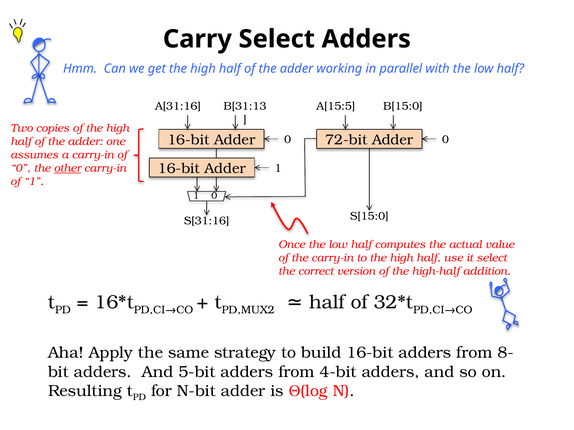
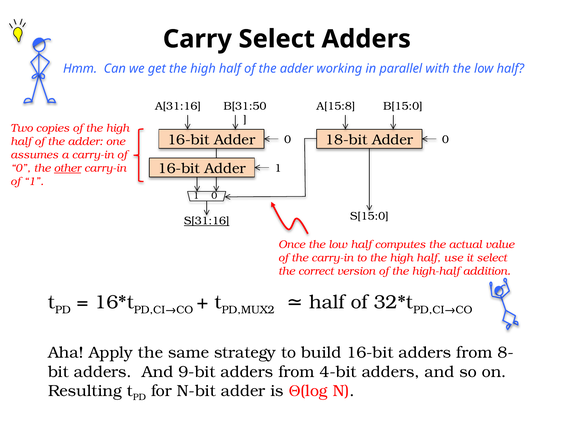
B[31:13: B[31:13 -> B[31:50
A[15:5: A[15:5 -> A[15:8
72-bit: 72-bit -> 18-bit
S[31:16 underline: none -> present
5-bit: 5-bit -> 9-bit
